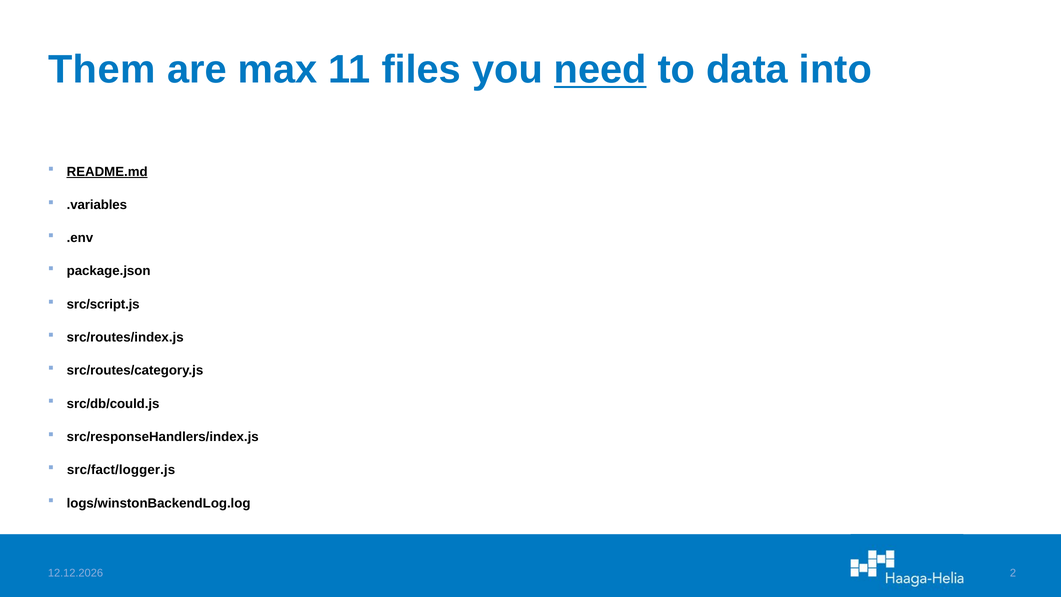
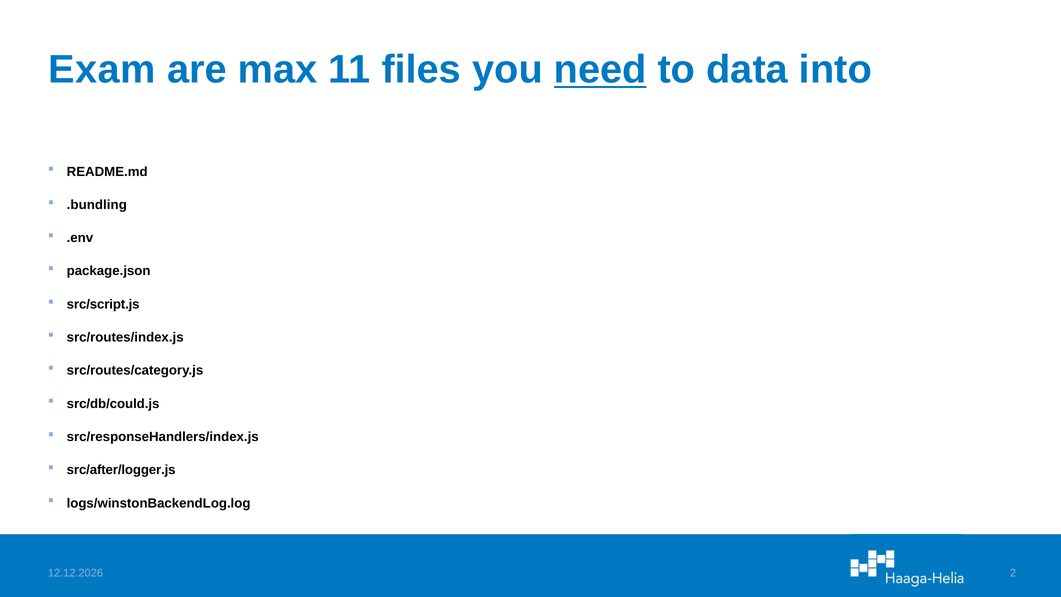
Them: Them -> Exam
README.md underline: present -> none
.variables: .variables -> .bundling
src/fact/logger.js: src/fact/logger.js -> src/after/logger.js
